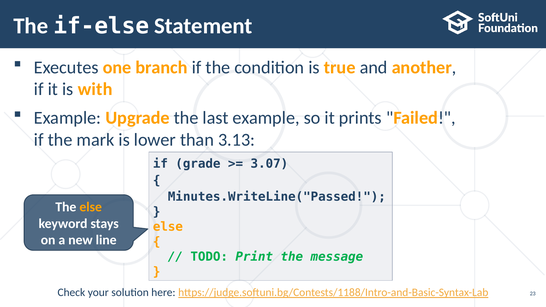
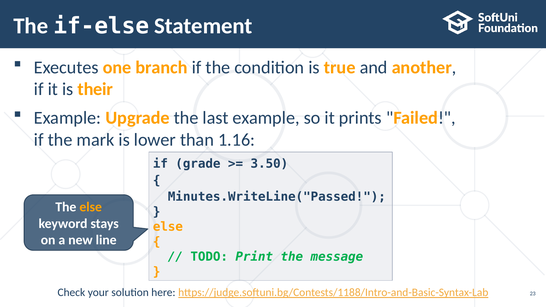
with: with -> their
3.13: 3.13 -> 1.16
3.07: 3.07 -> 3.50
